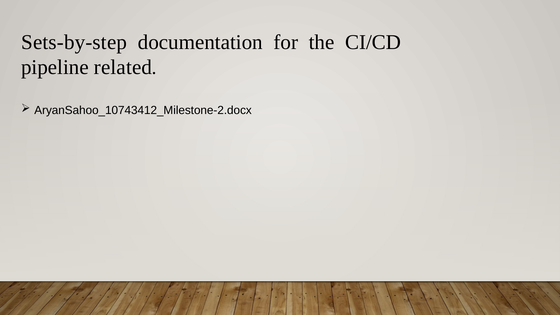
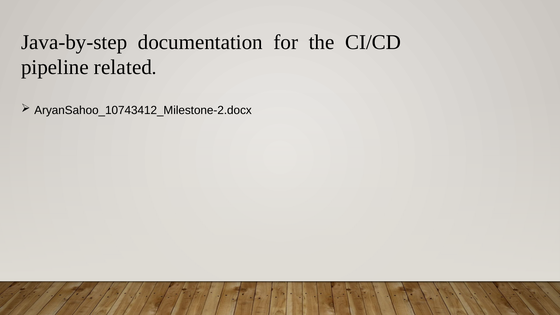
Sets-by-step: Sets-by-step -> Java-by-step
